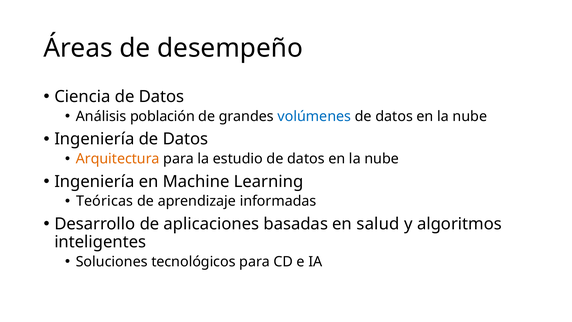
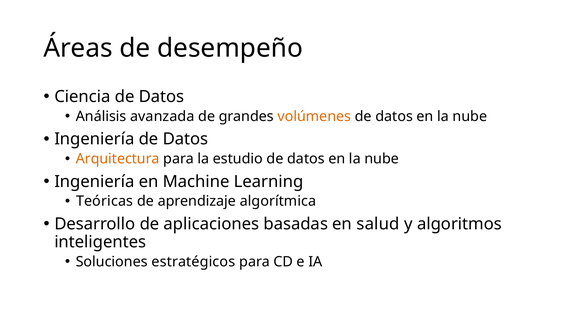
población: población -> avanzada
volúmenes colour: blue -> orange
informadas: informadas -> algorítmica
tecnológicos: tecnológicos -> estratégicos
